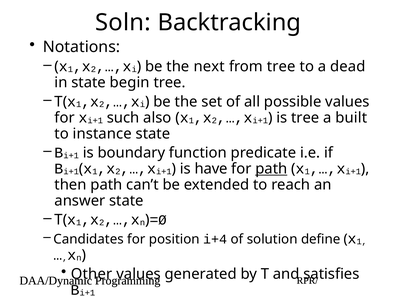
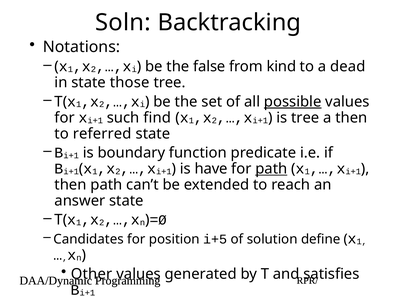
next: next -> false
from tree: tree -> kind
begin: begin -> those
possible underline: none -> present
also: also -> find
a built: built -> then
instance: instance -> referred
i+4: i+4 -> i+5
